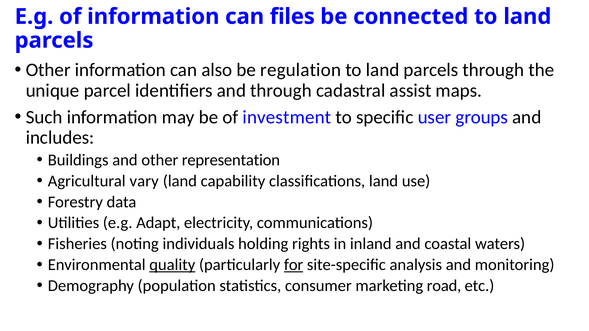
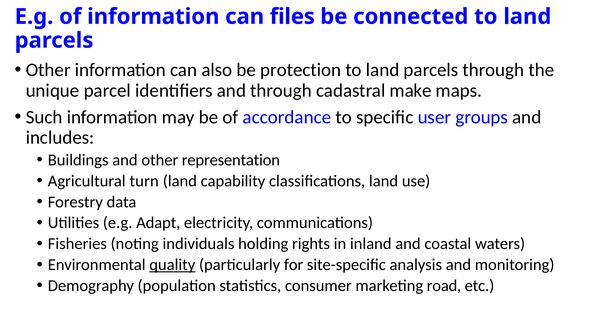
regulation: regulation -> protection
assist: assist -> make
investment: investment -> accordance
vary: vary -> turn
for underline: present -> none
